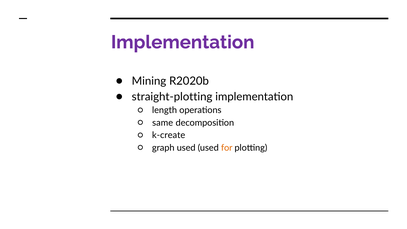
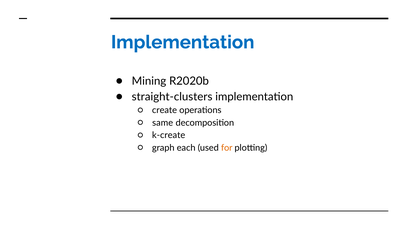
Implementation at (183, 42) colour: purple -> blue
straight-plotting: straight-plotting -> straight-clusters
length: length -> create
graph used: used -> each
